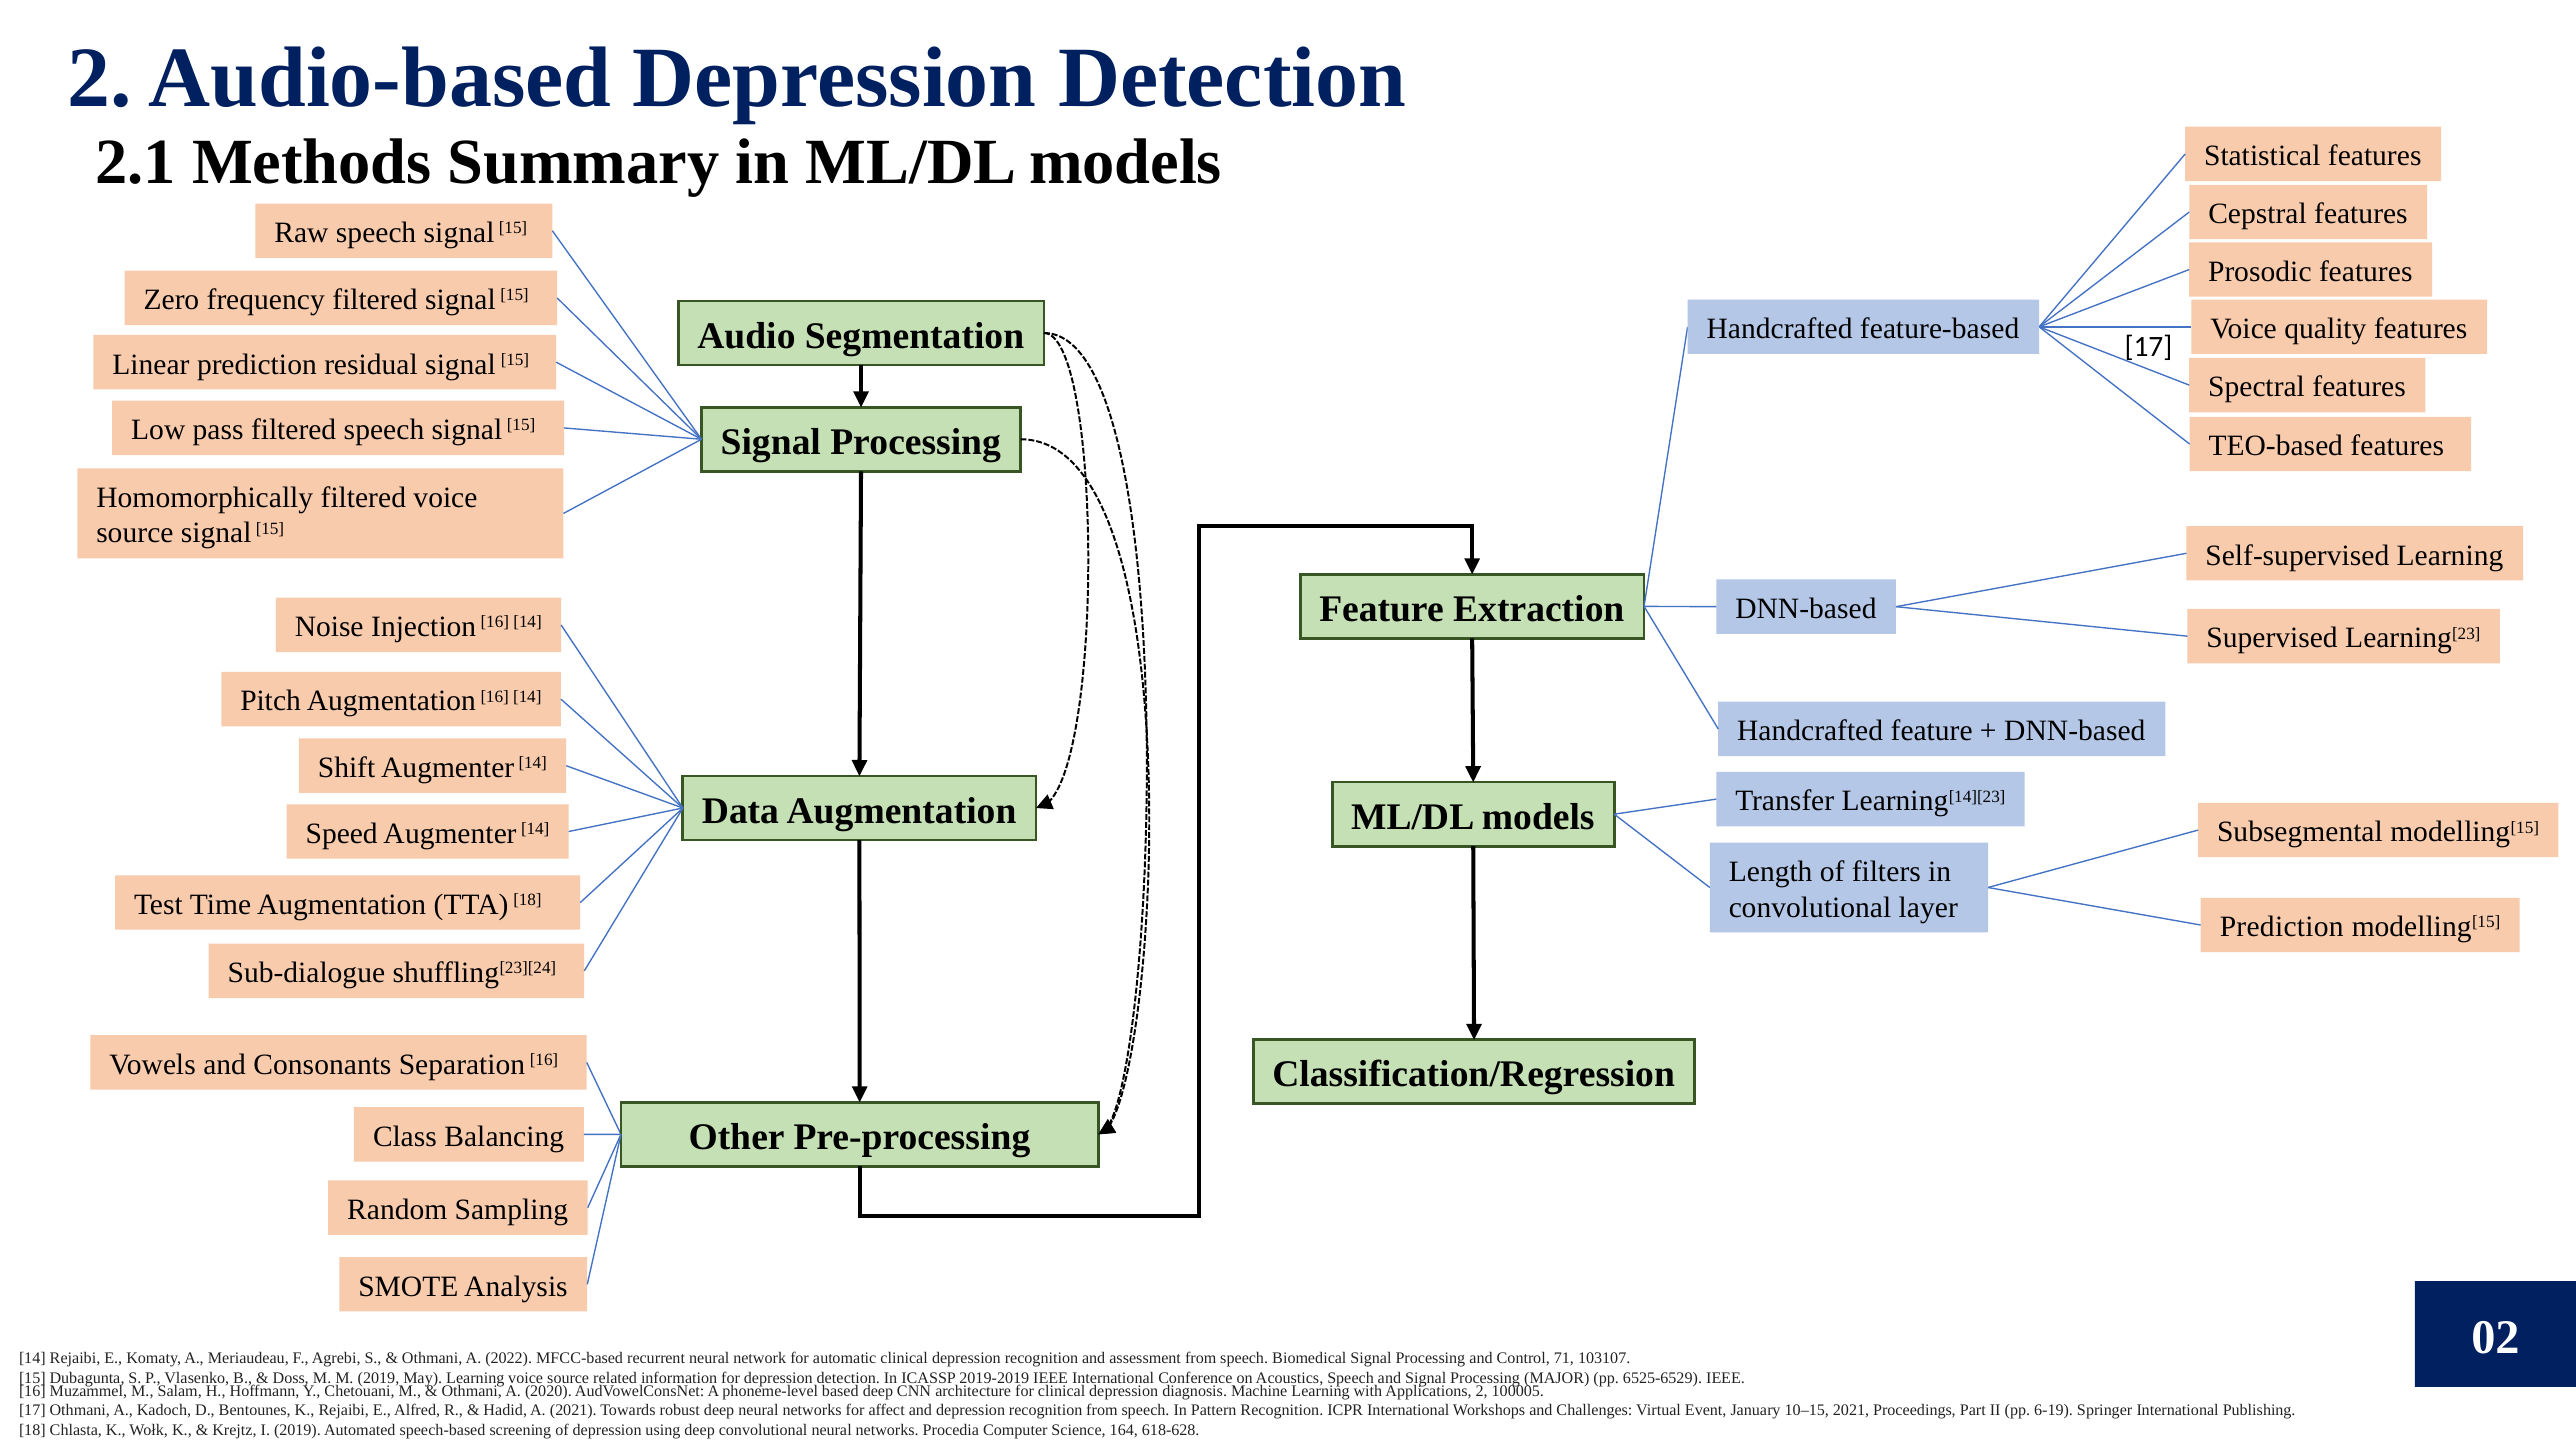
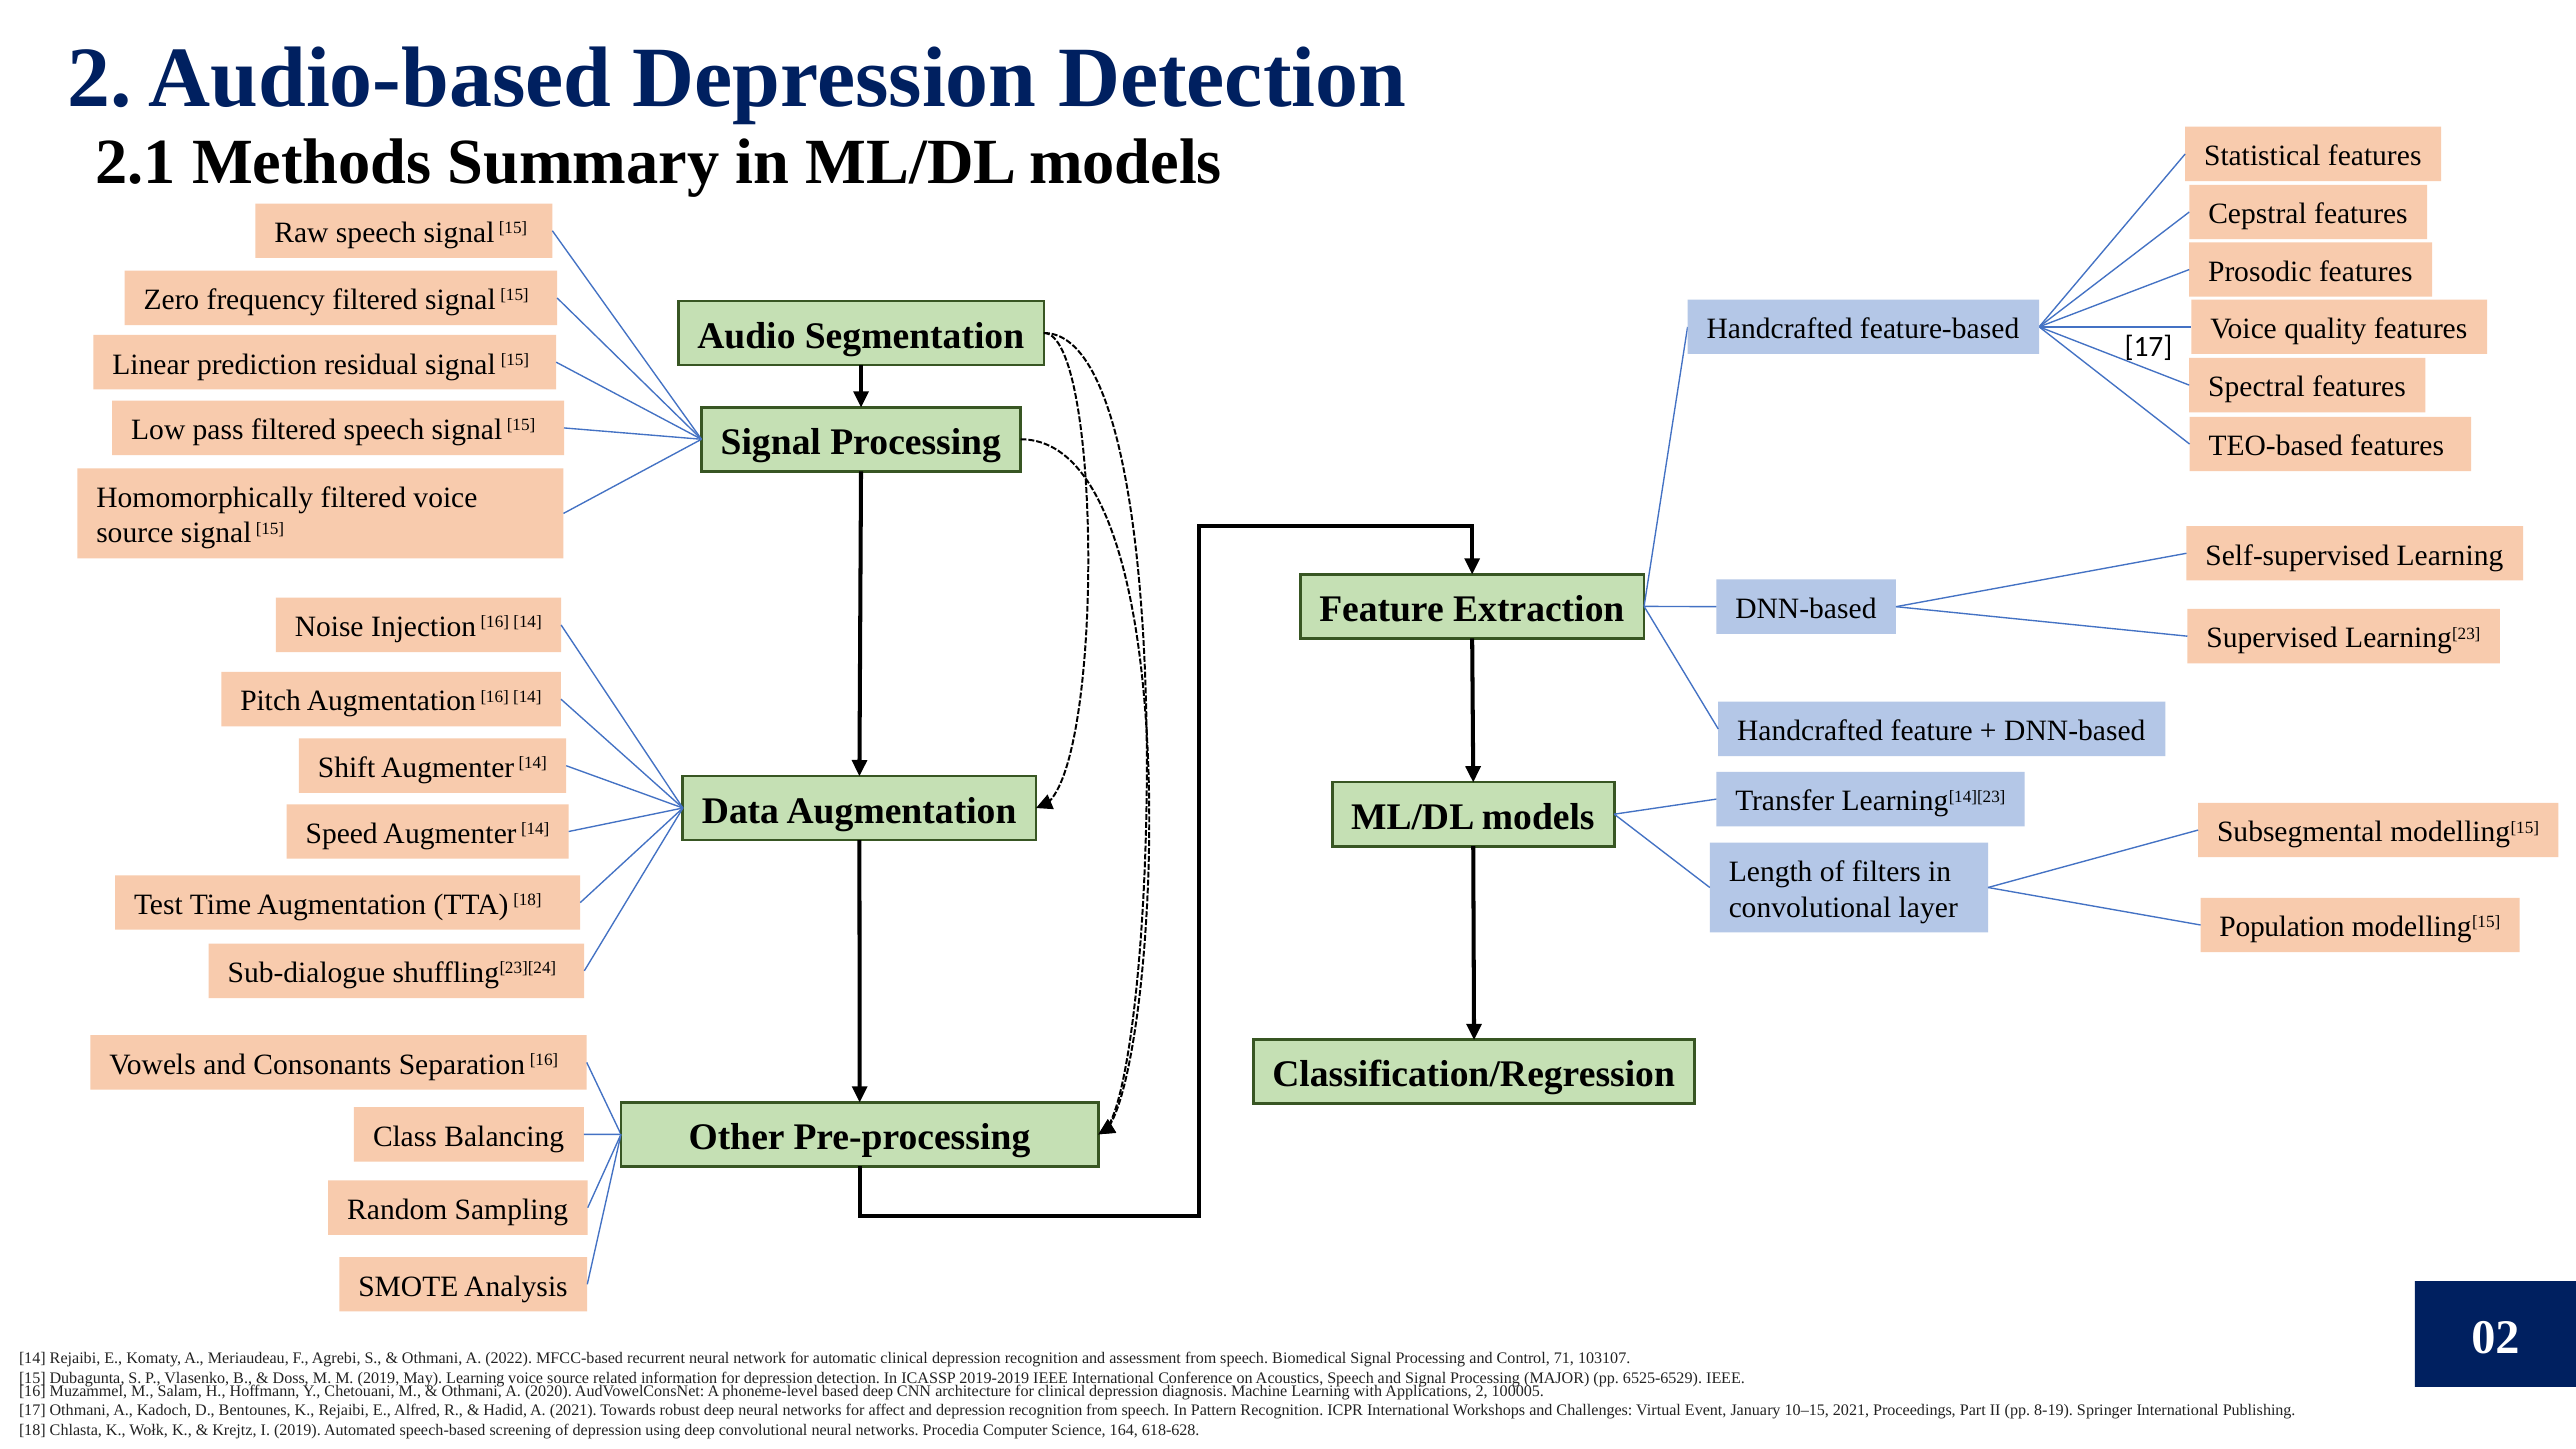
Prediction at (2282, 927): Prediction -> Population
6-19: 6-19 -> 8-19
